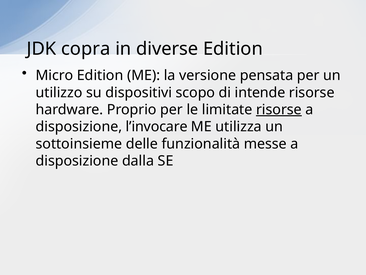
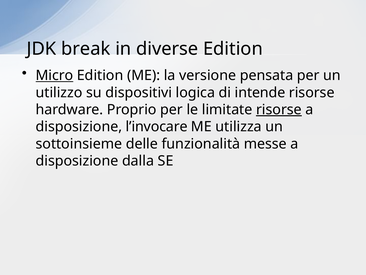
copra: copra -> break
Micro underline: none -> present
scopo: scopo -> logica
